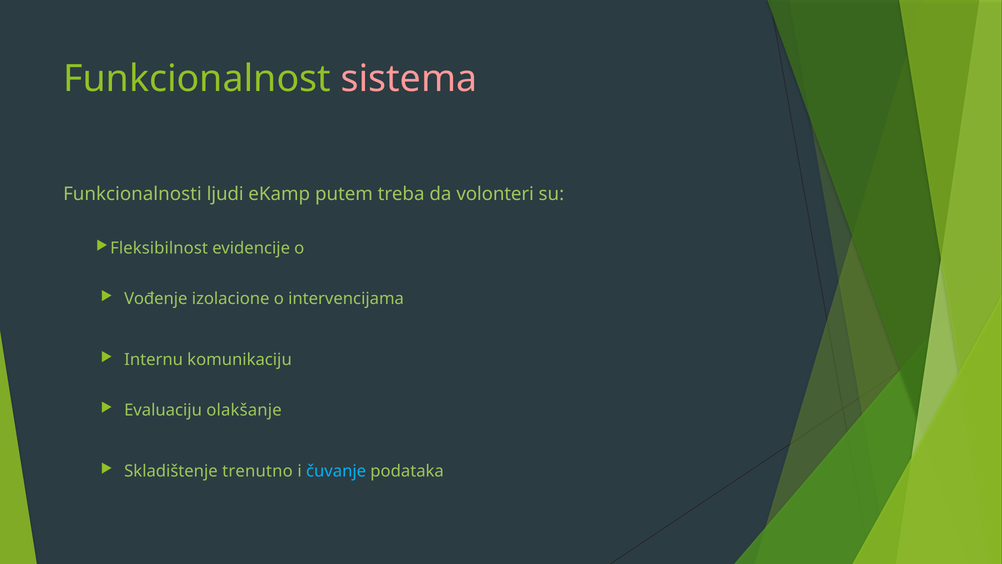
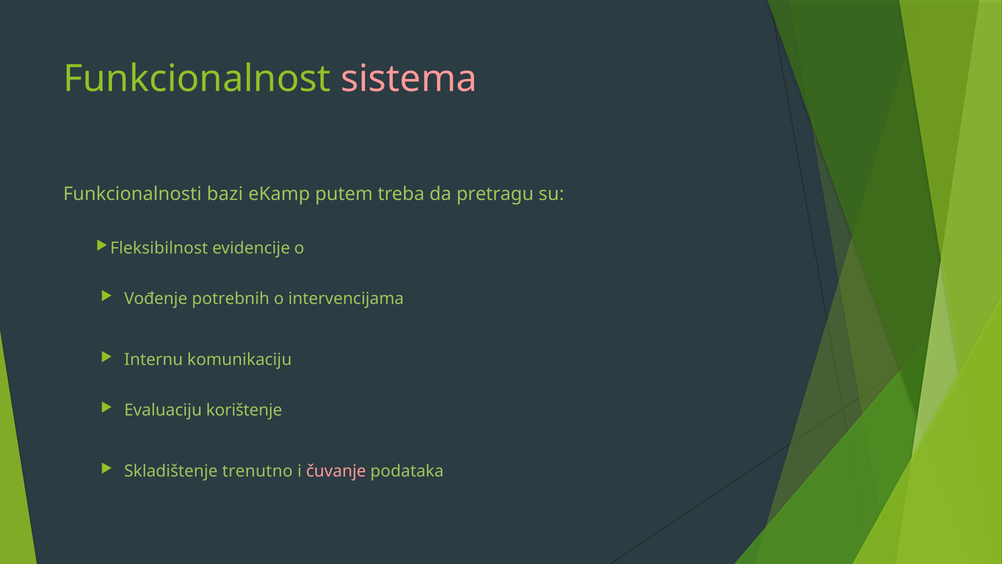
ljudi: ljudi -> bazi
volonteri: volonteri -> pretragu
izolacione: izolacione -> potrebnih
olakšanje: olakšanje -> korištenje
čuvanje colour: light blue -> pink
